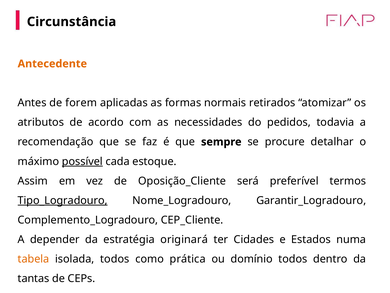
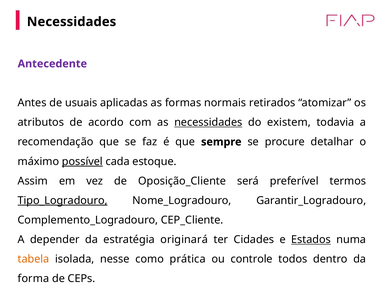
Circunstância at (72, 22): Circunstância -> Necessidades
Antecedente colour: orange -> purple
forem: forem -> usuais
necessidades at (208, 122) underline: none -> present
pedidos: pedidos -> existem
Estados underline: none -> present
isolada todos: todos -> nesse
domínio: domínio -> controle
tantas: tantas -> forma
